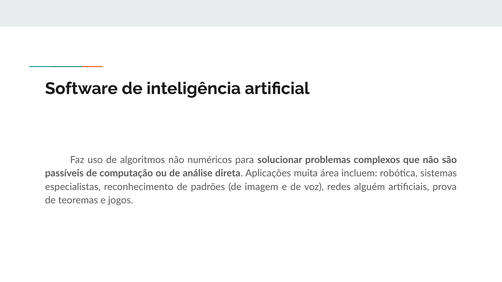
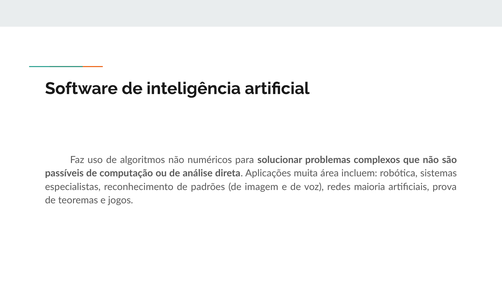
alguém: alguém -> maioria
